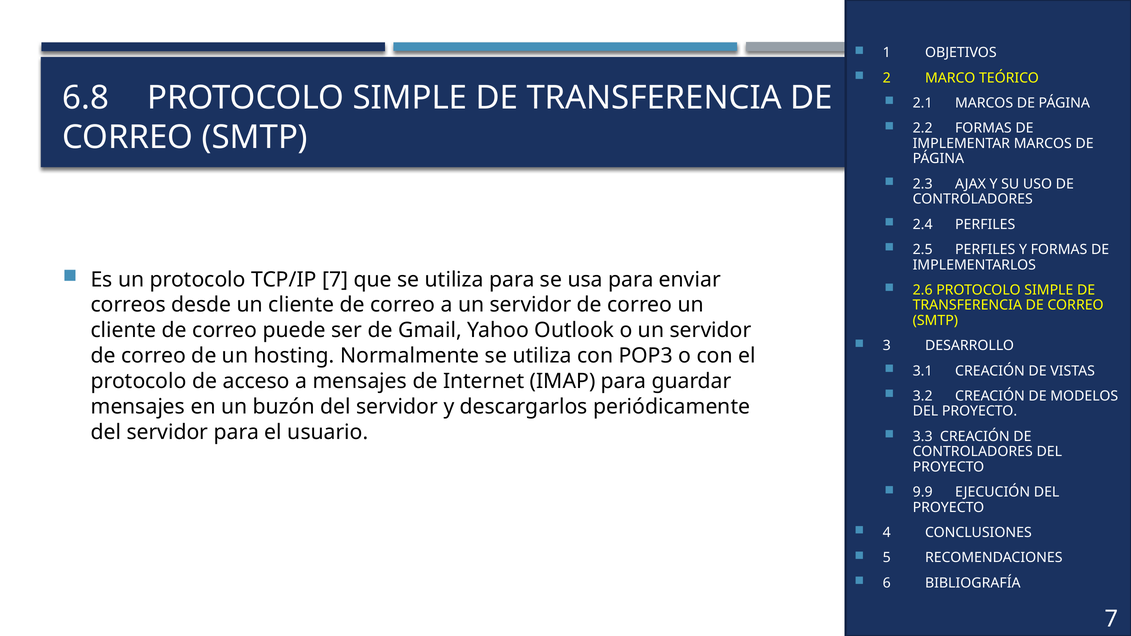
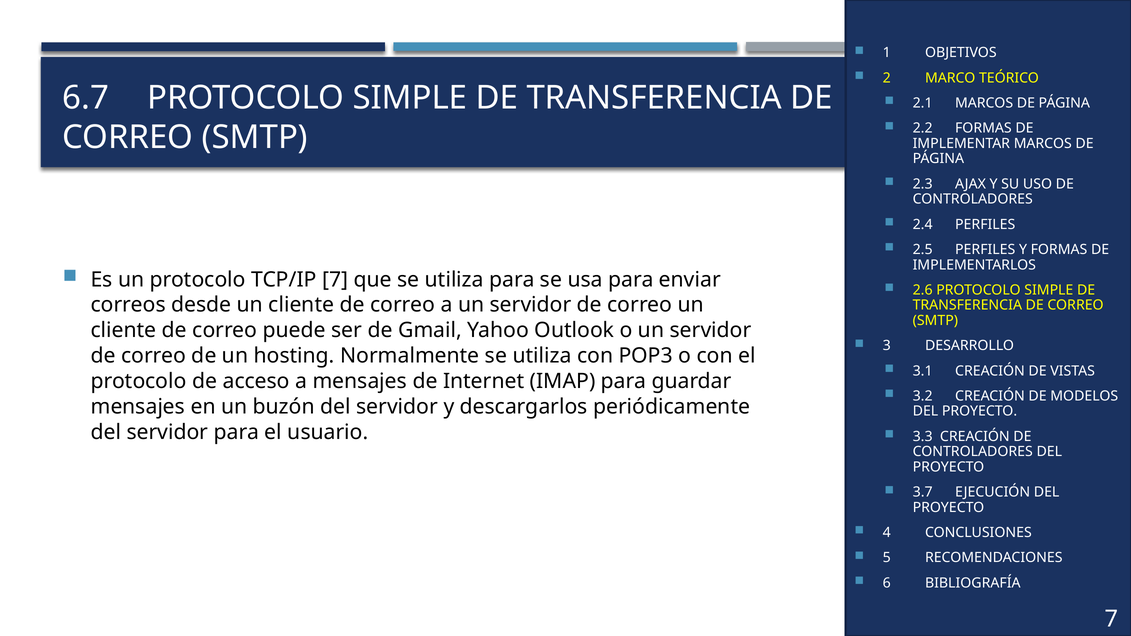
6.8: 6.8 -> 6.7
9.9: 9.9 -> 3.7
